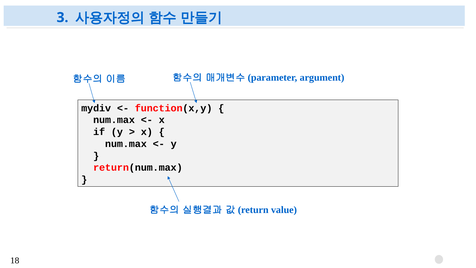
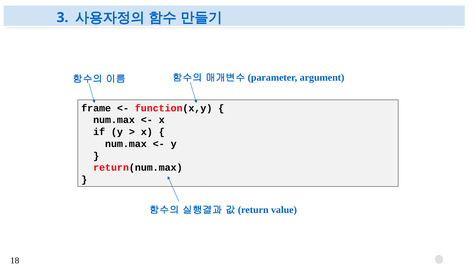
mydiv: mydiv -> frame
